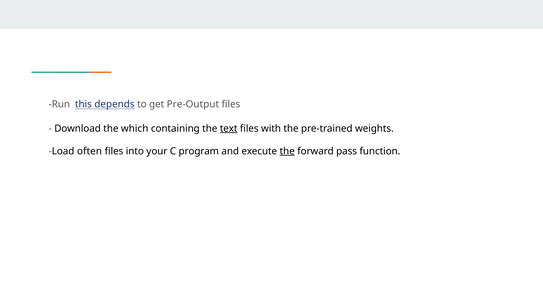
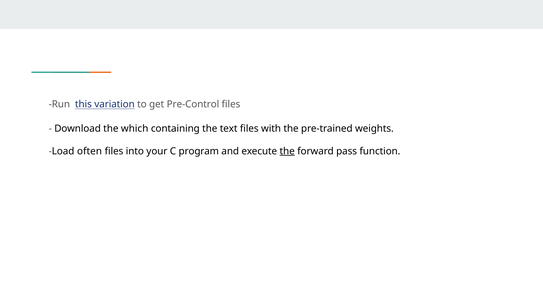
depends: depends -> variation
Pre-Output: Pre-Output -> Pre-Control
text underline: present -> none
